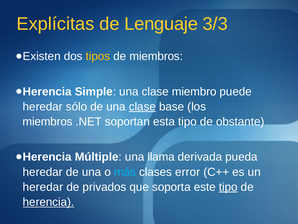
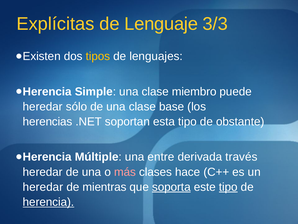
de miembros: miembros -> lenguajes
clase at (142, 106) underline: present -> none
miembros at (48, 121): miembros -> herencias
llama: llama -> entre
pueda: pueda -> través
más colour: light blue -> pink
error: error -> hace
privados: privados -> mientras
soporta underline: none -> present
